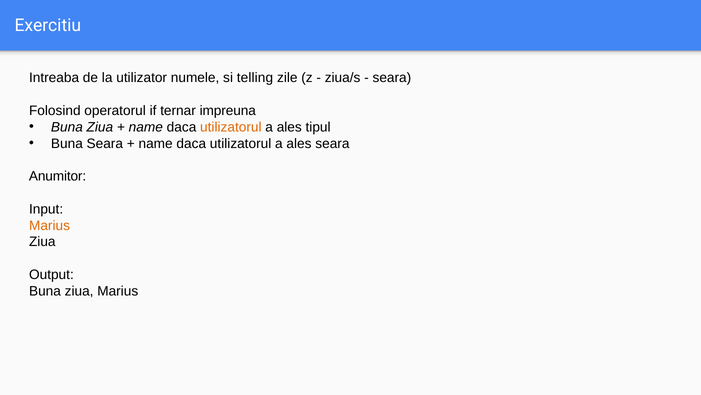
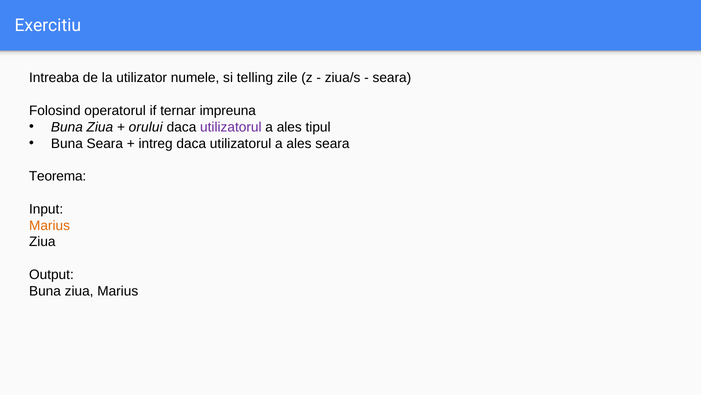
name at (146, 127): name -> orului
utilizatorul at (231, 127) colour: orange -> purple
name at (156, 143): name -> intreg
Anumitor: Anumitor -> Teorema
